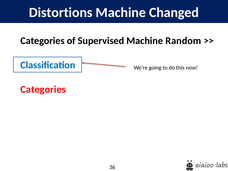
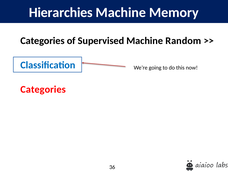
Distortions: Distortions -> Hierarchies
Changed: Changed -> Memory
